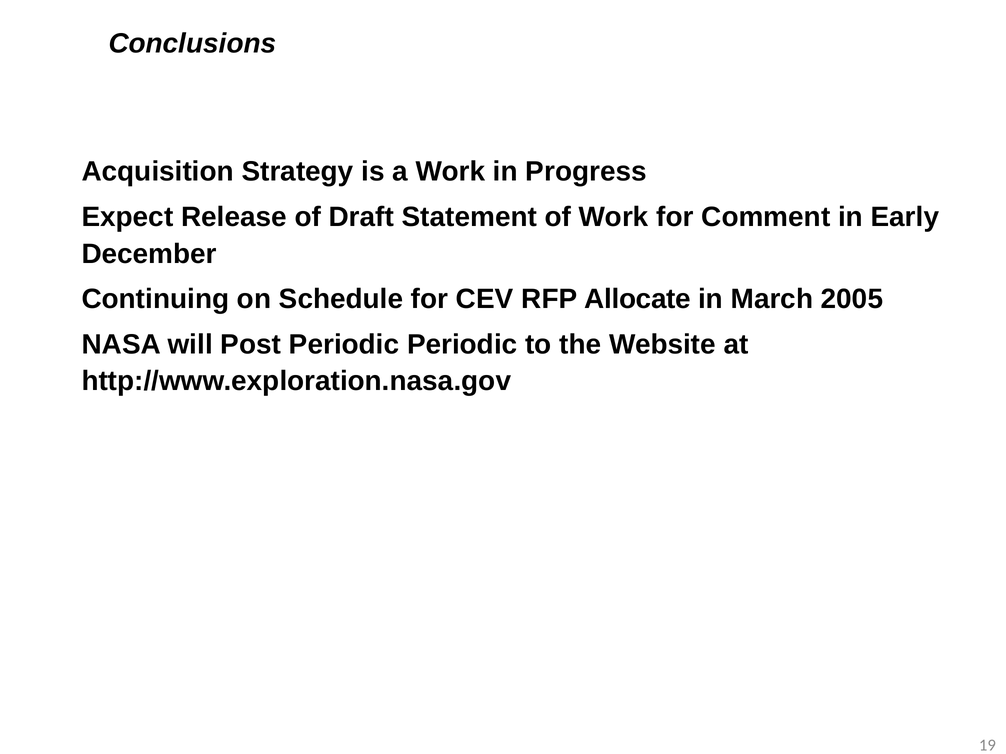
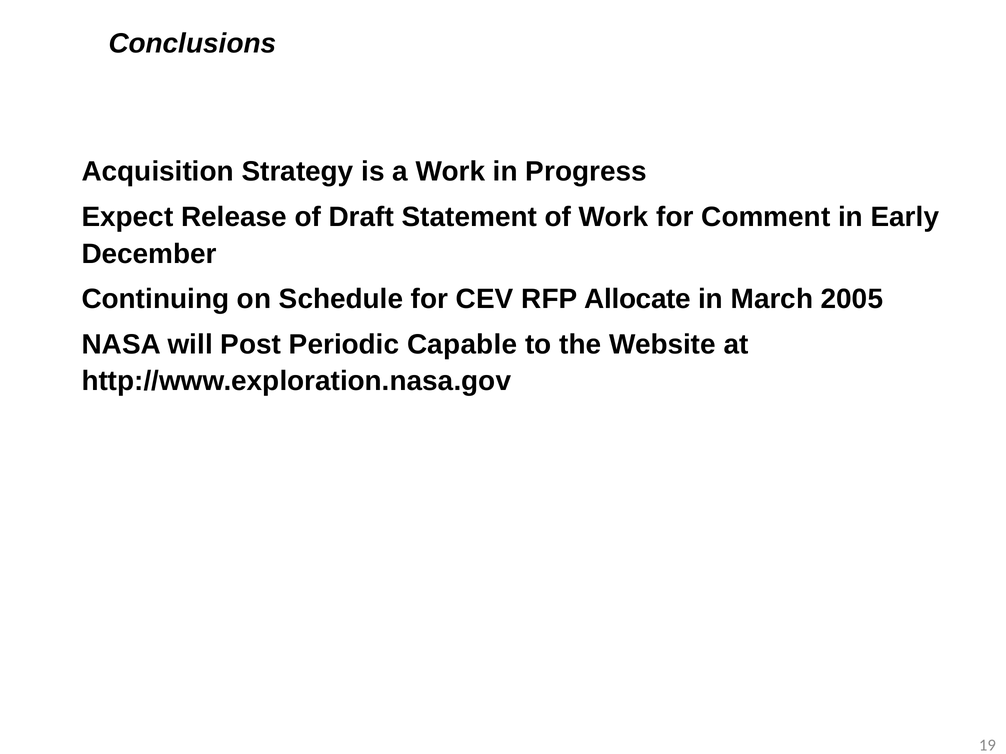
Periodic Periodic: Periodic -> Capable
